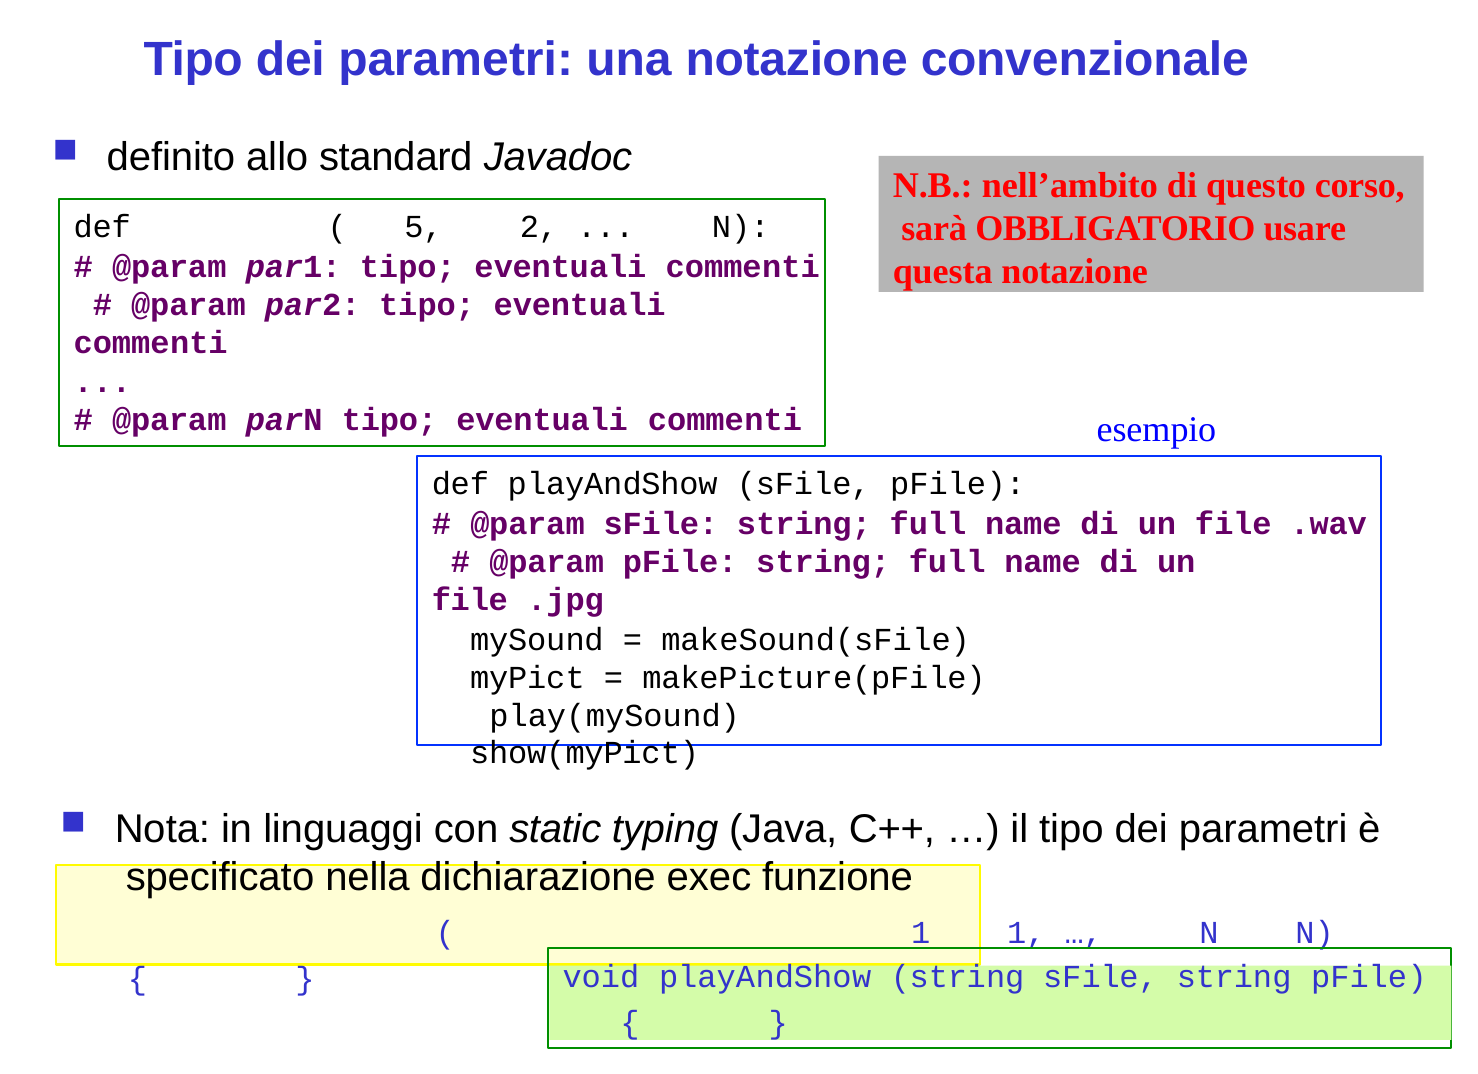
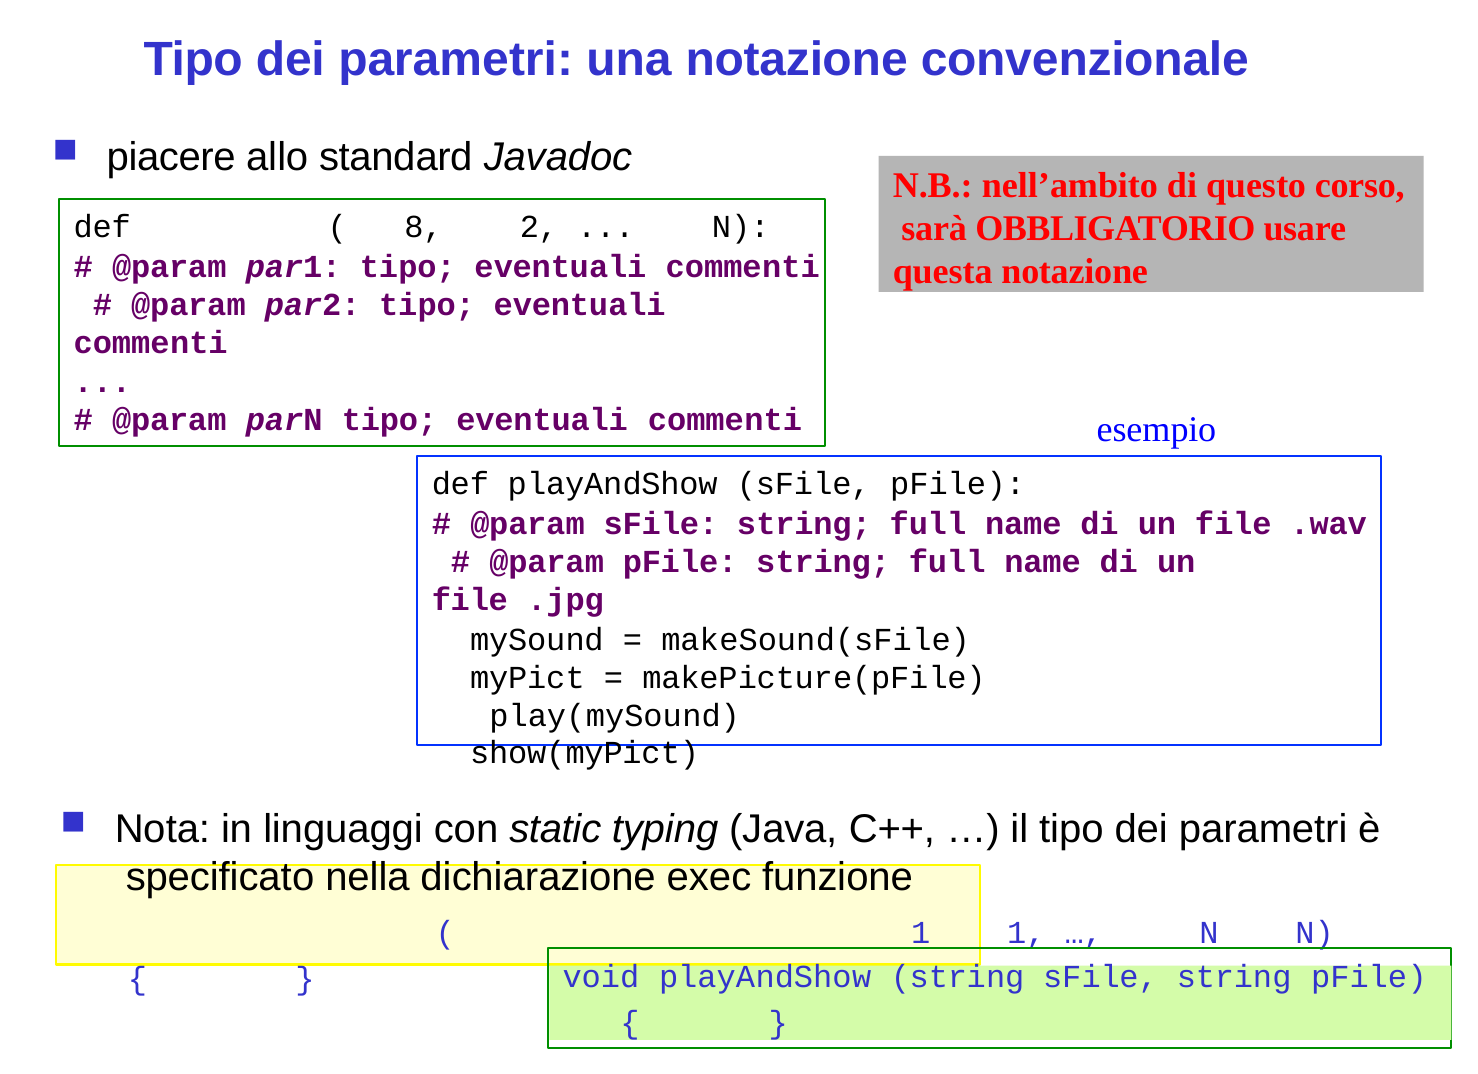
definito: definito -> piacere
5: 5 -> 8
